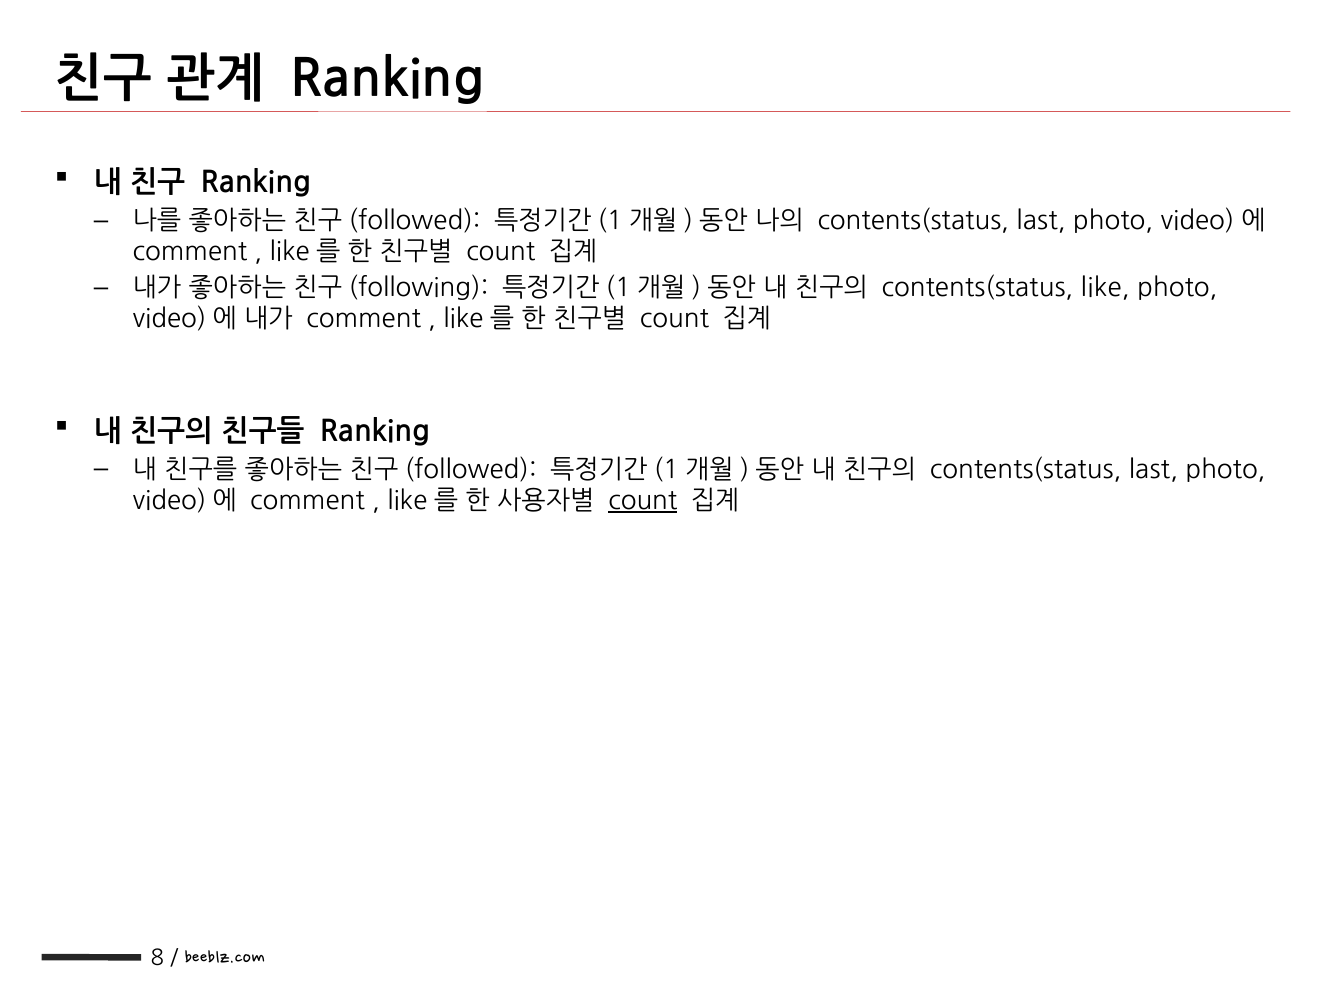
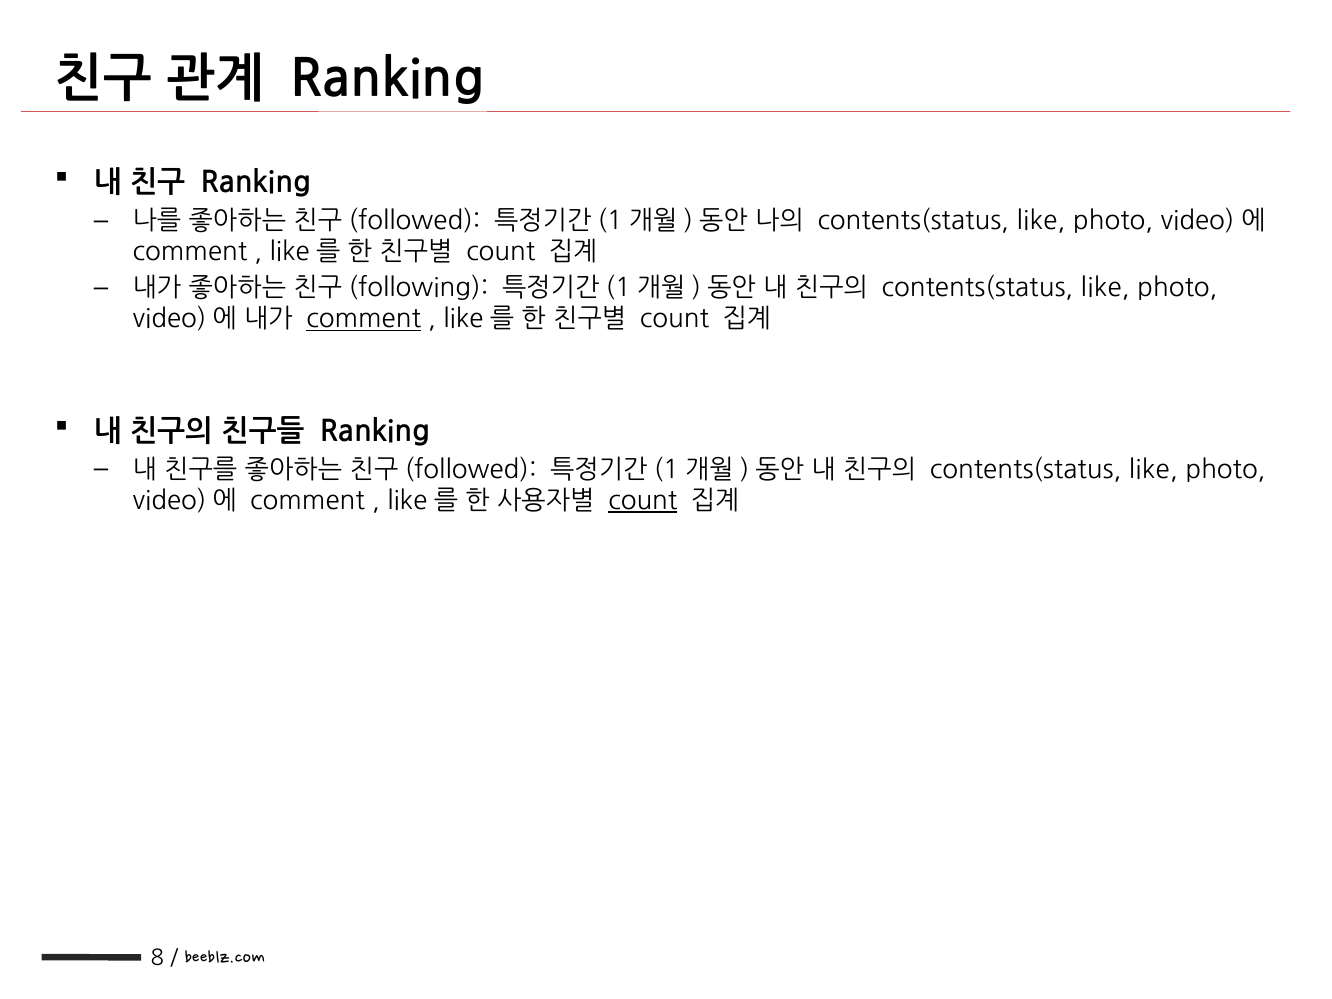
last at (1041, 221): last -> like
comment at (364, 319) underline: none -> present
last at (1153, 470): last -> like
